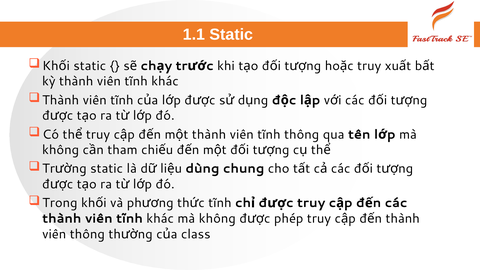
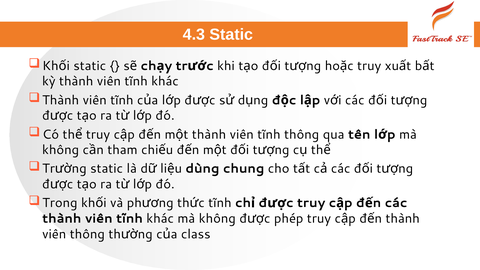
1.1: 1.1 -> 4.3
